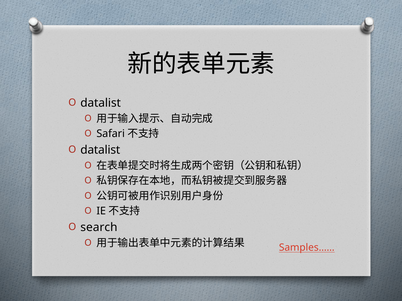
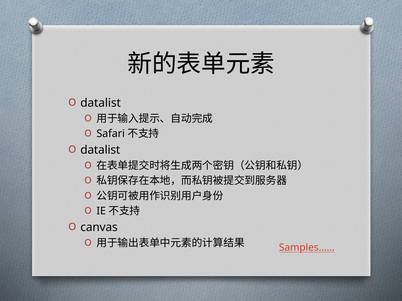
search: search -> canvas
